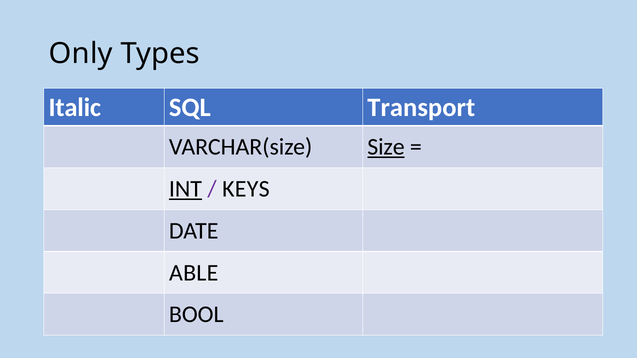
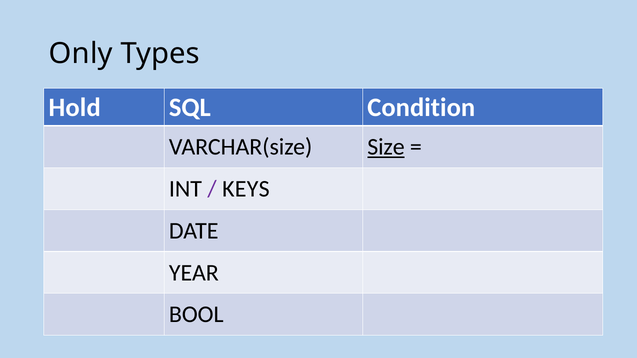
Italic: Italic -> Hold
Transport: Transport -> Condition
INT underline: present -> none
ABLE: ABLE -> YEAR
